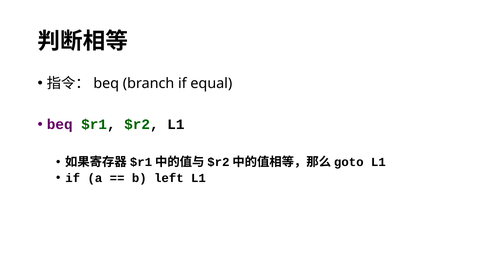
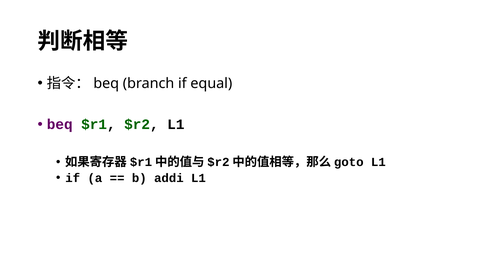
left: left -> addi
